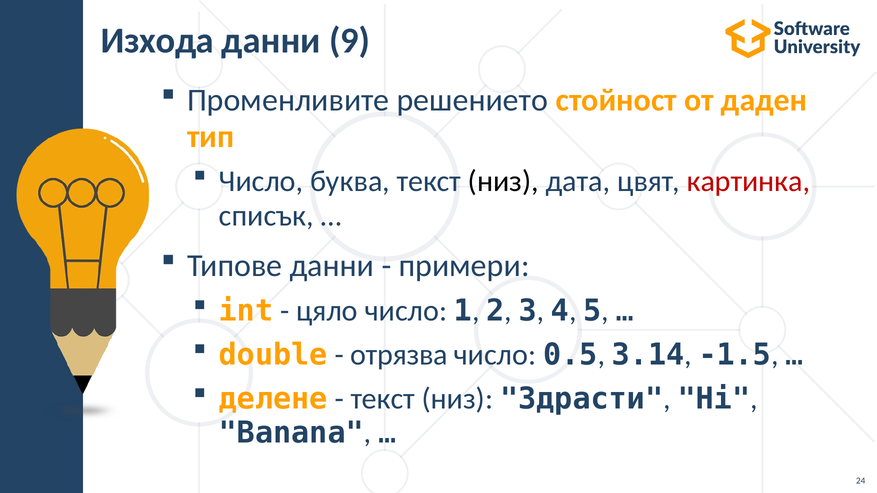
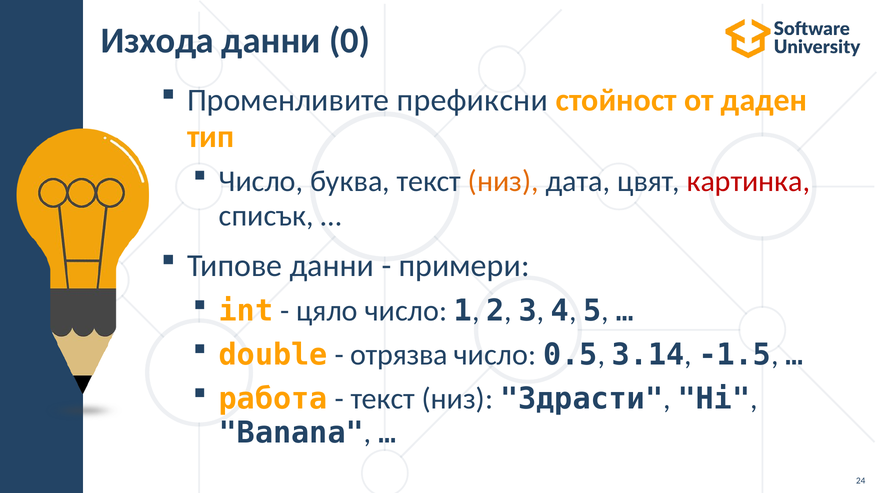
9: 9 -> 0
решението: решението -> префиксни
низ at (503, 182) colour: black -> orange
делене: делене -> работа
